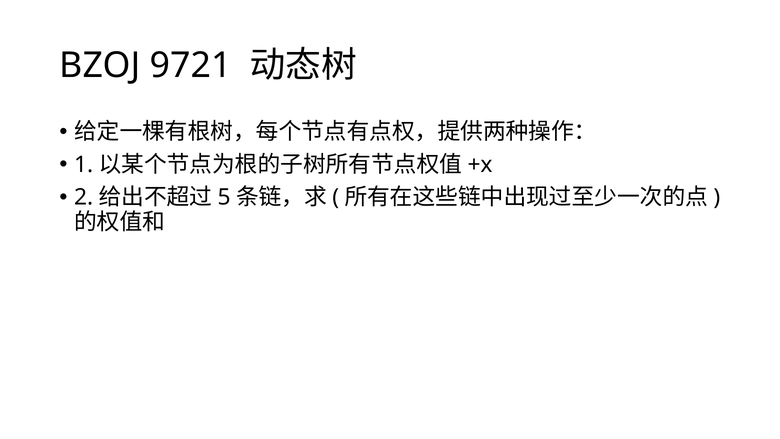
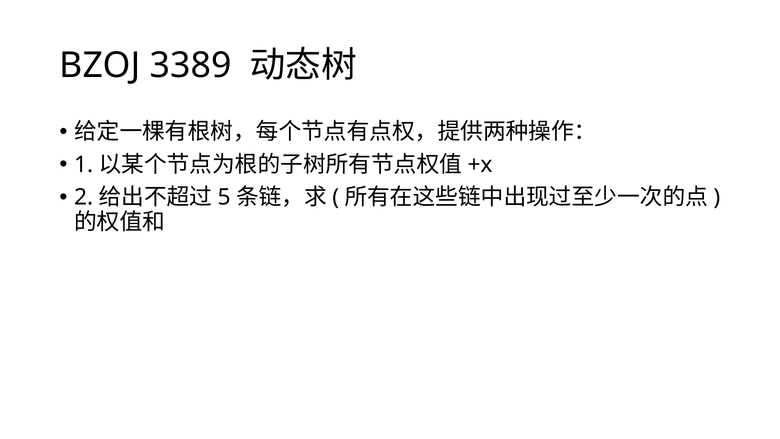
9721: 9721 -> 3389
